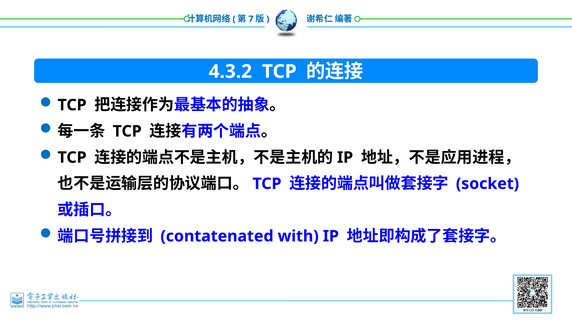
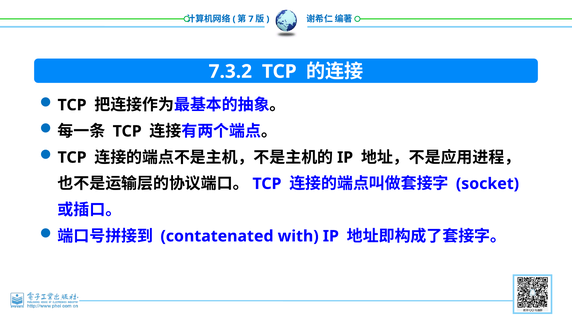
4.3.2: 4.3.2 -> 7.3.2
